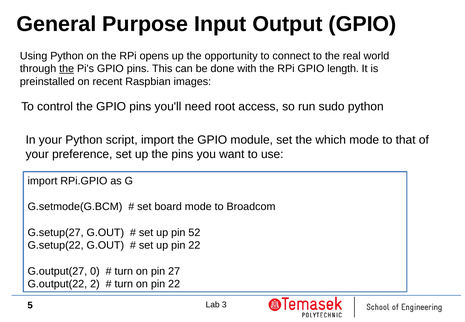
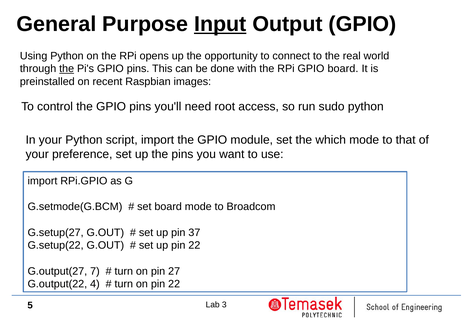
Input underline: none -> present
GPIO length: length -> board
52: 52 -> 37
0: 0 -> 7
2: 2 -> 4
